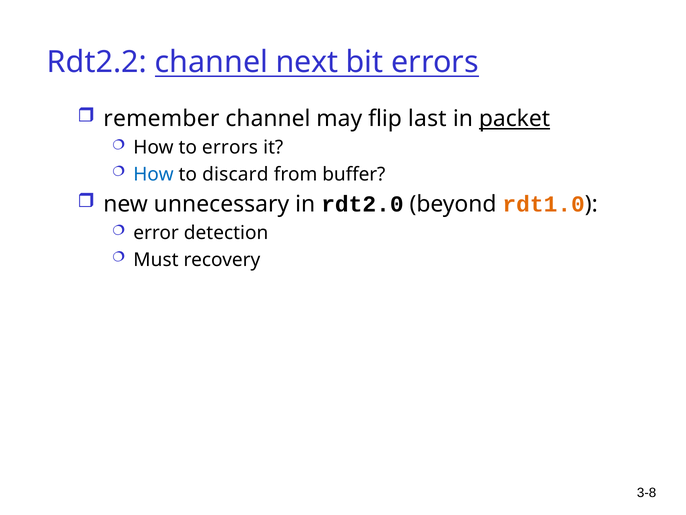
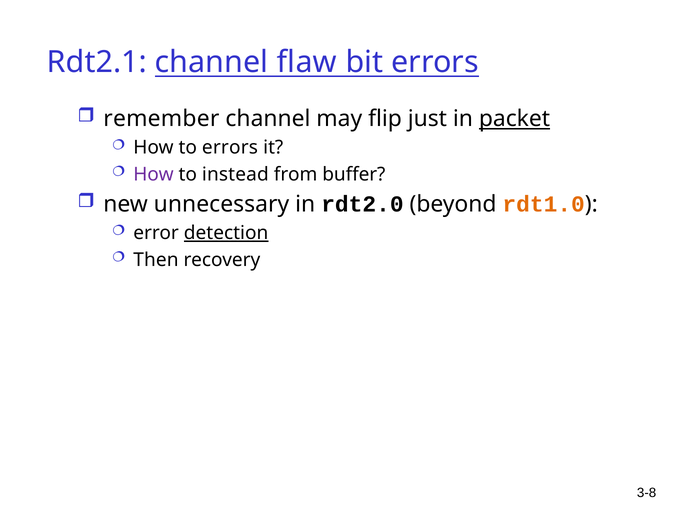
Rdt2.2: Rdt2.2 -> Rdt2.1
next: next -> flaw
last: last -> just
How at (154, 174) colour: blue -> purple
discard: discard -> instead
detection underline: none -> present
Must: Must -> Then
